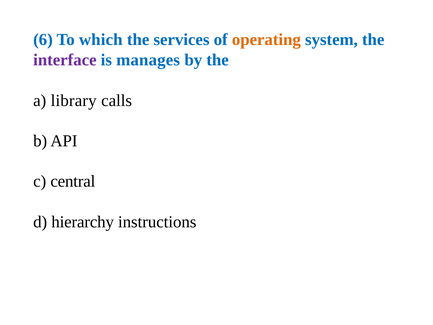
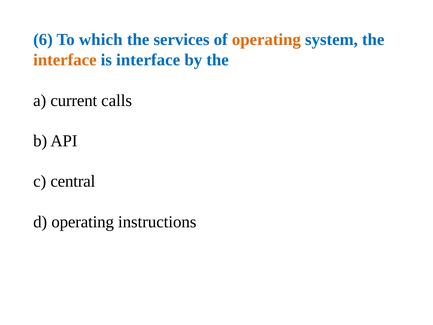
interface at (65, 60) colour: purple -> orange
is manages: manages -> interface
library: library -> current
d hierarchy: hierarchy -> operating
